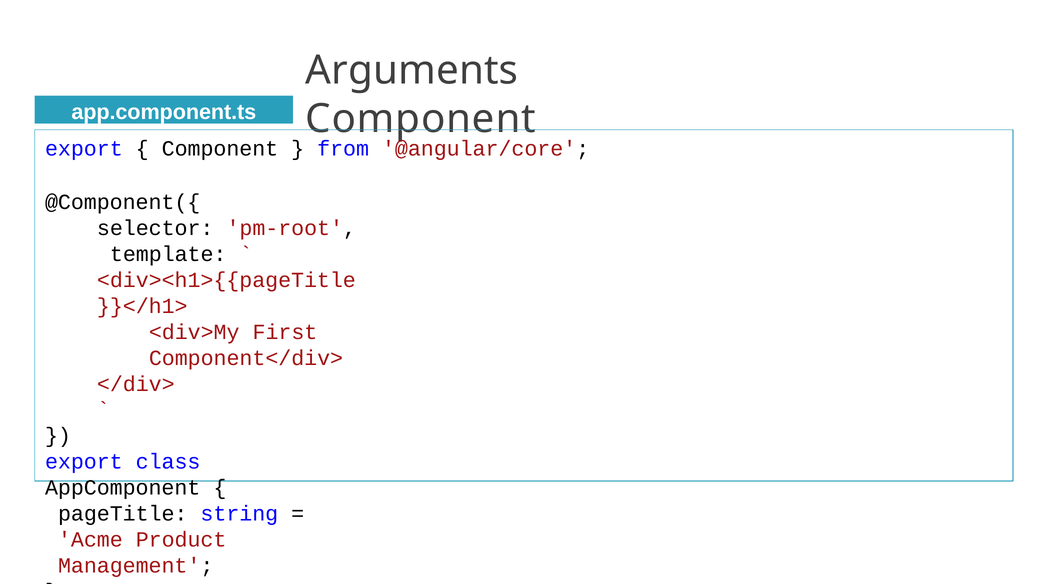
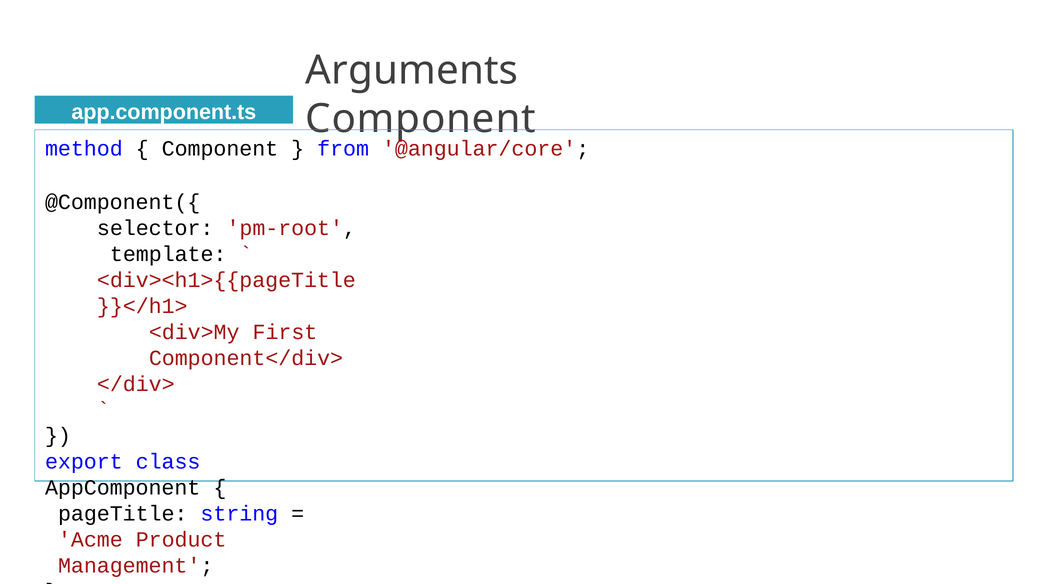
export at (84, 149): export -> method
